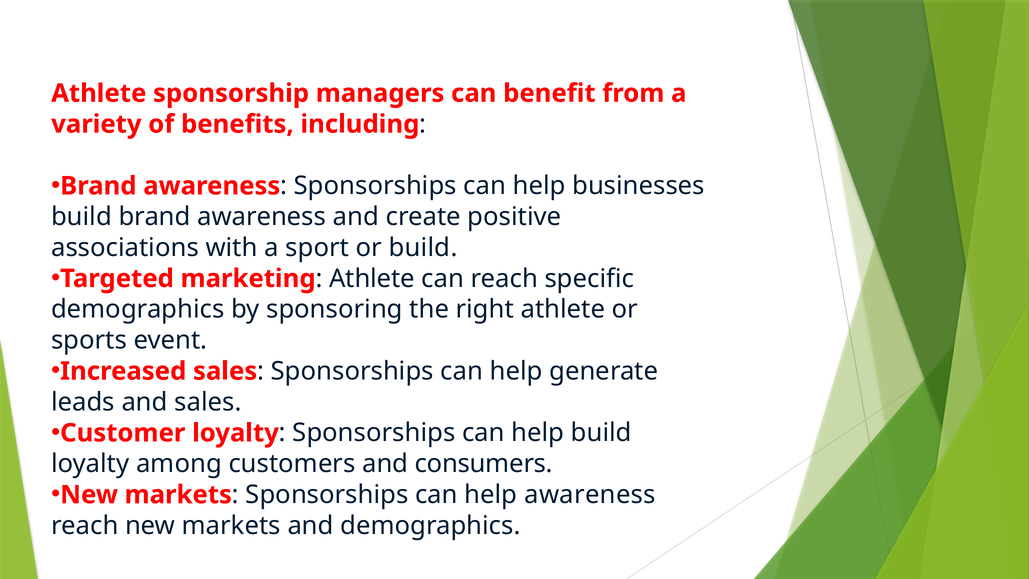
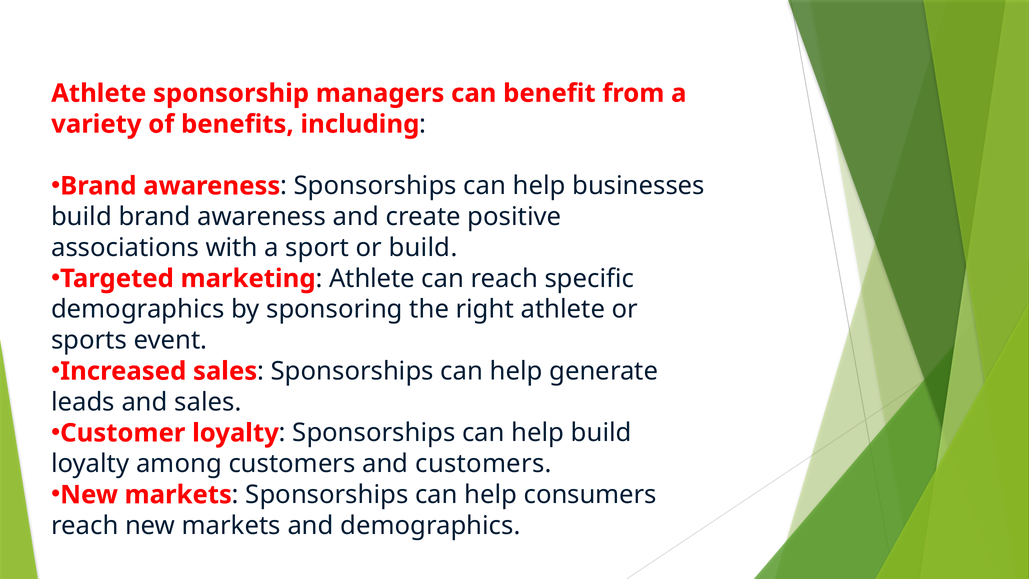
and consumers: consumers -> customers
help awareness: awareness -> consumers
